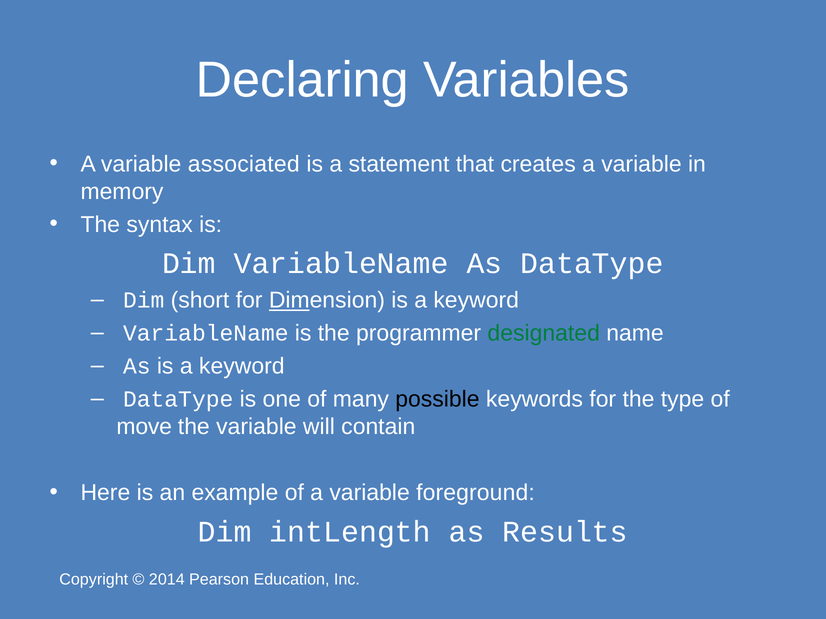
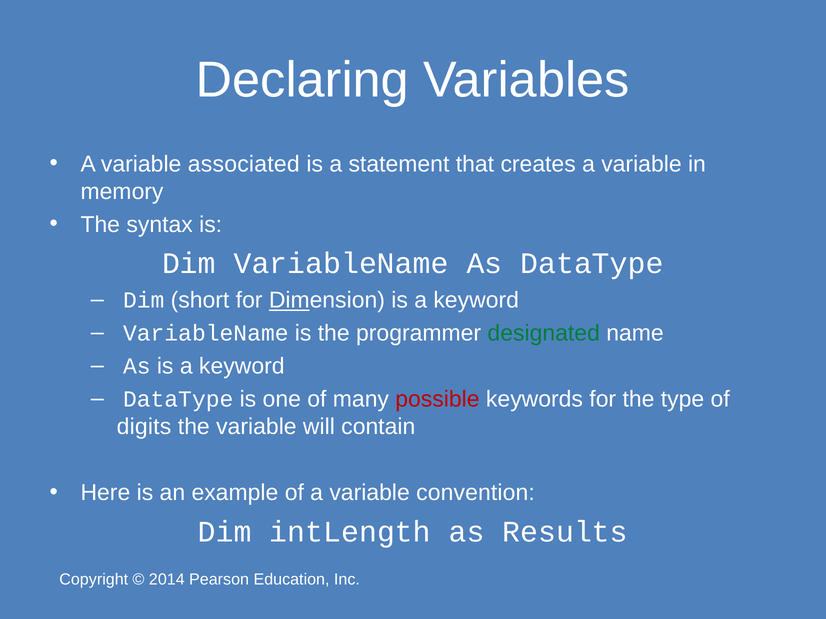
possible colour: black -> red
move: move -> digits
foreground: foreground -> convention
